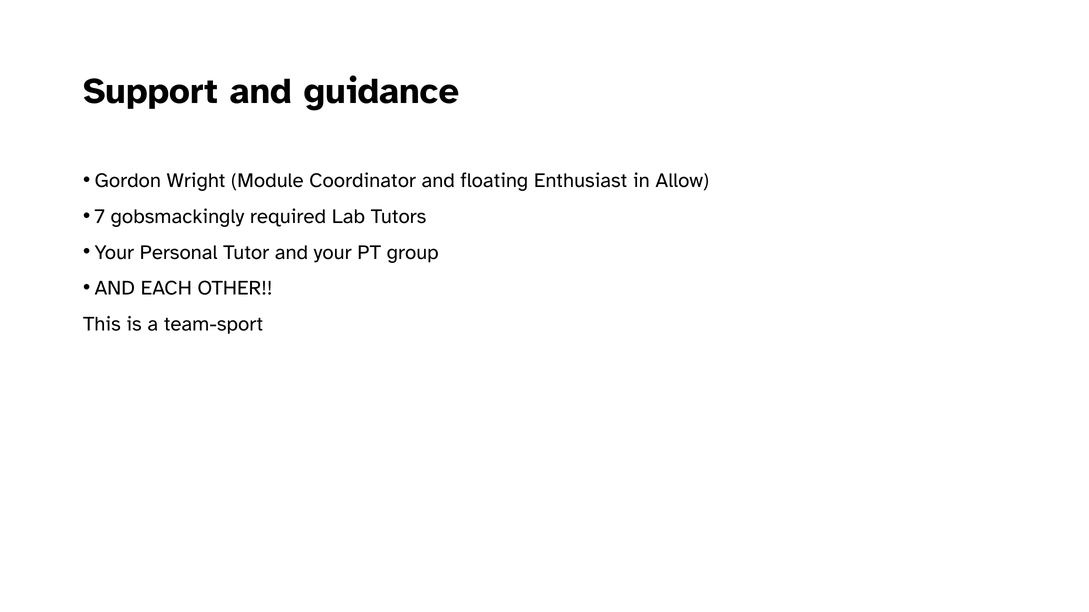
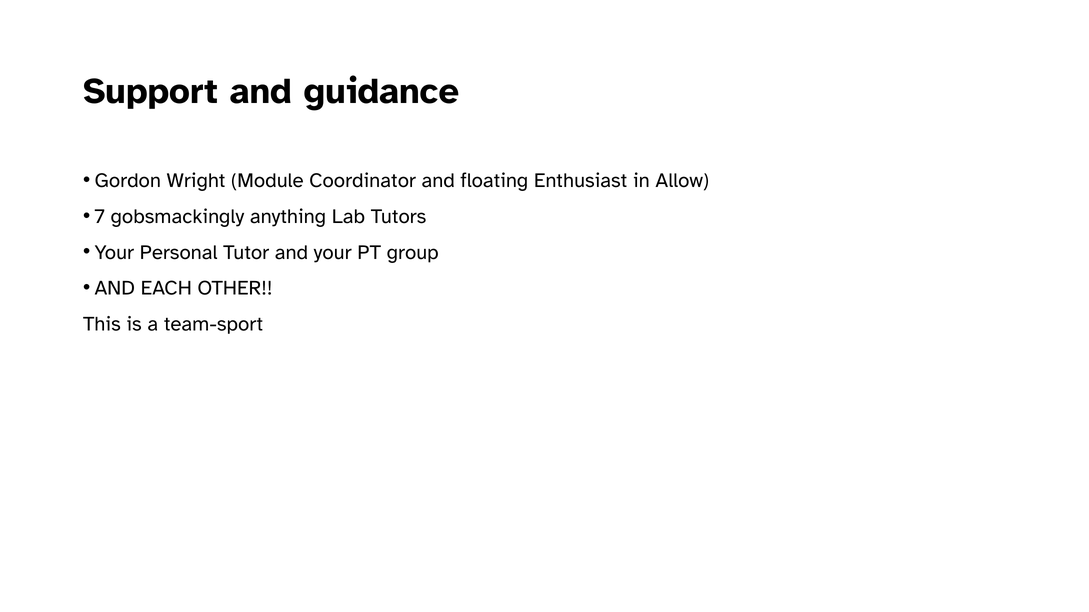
required: required -> anything
